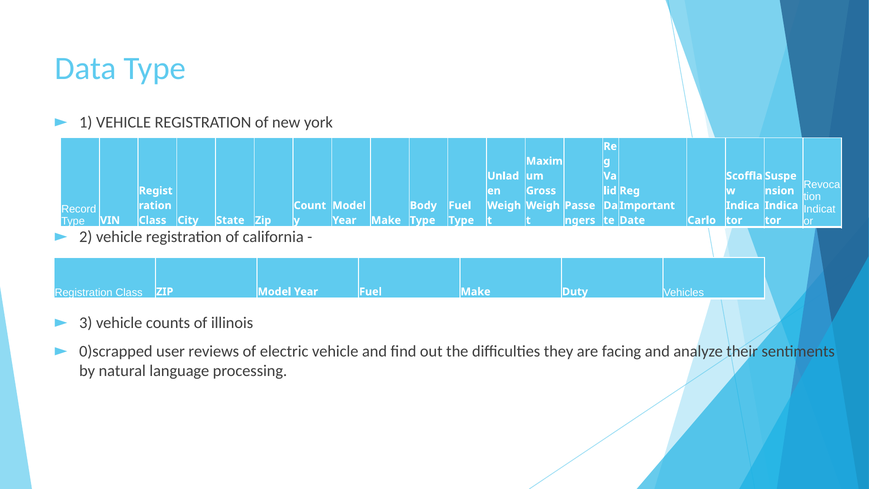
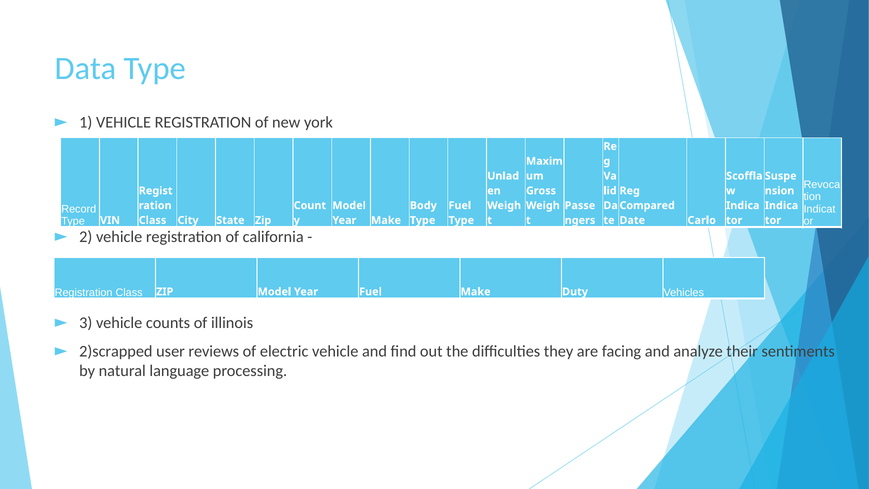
Important: Important -> Compared
0)scrapped: 0)scrapped -> 2)scrapped
